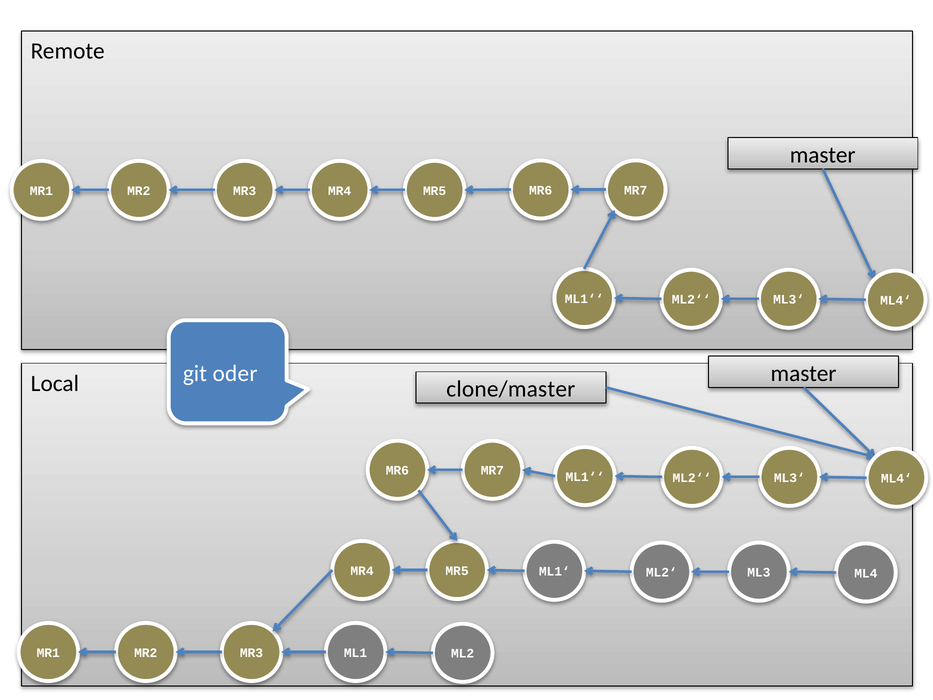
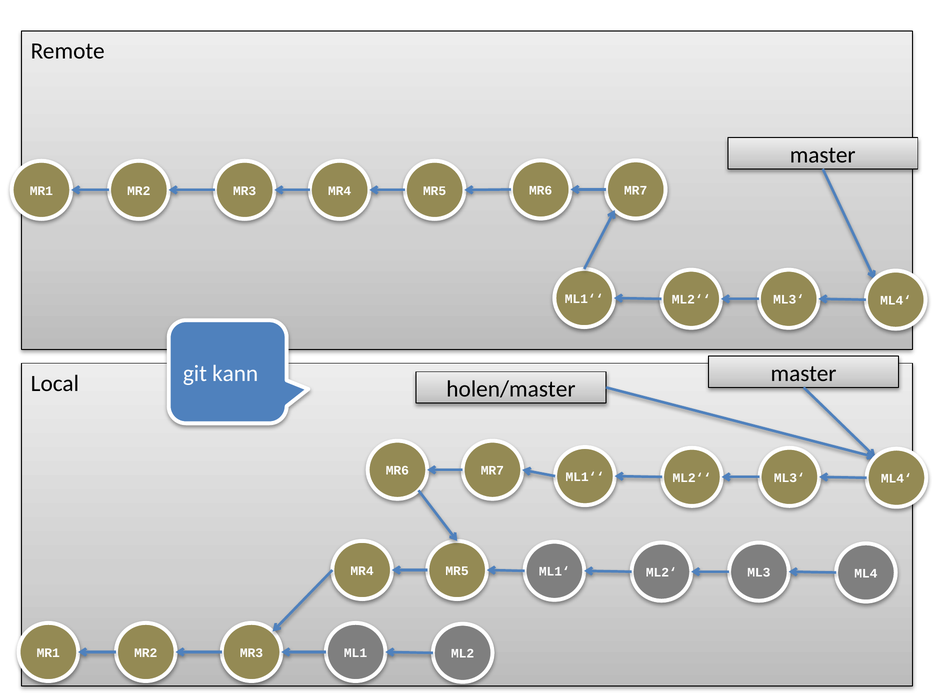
oder: oder -> kann
clone/master: clone/master -> holen/master
